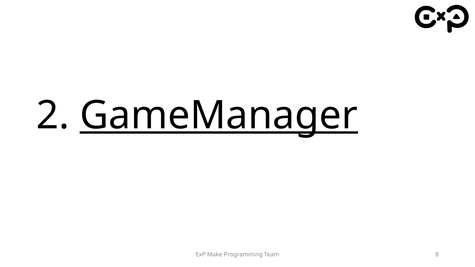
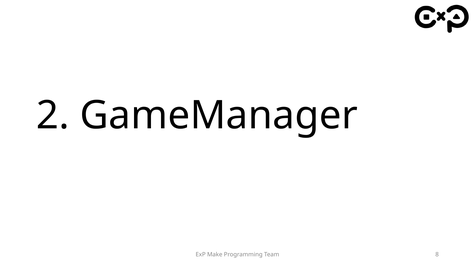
GameManager underline: present -> none
